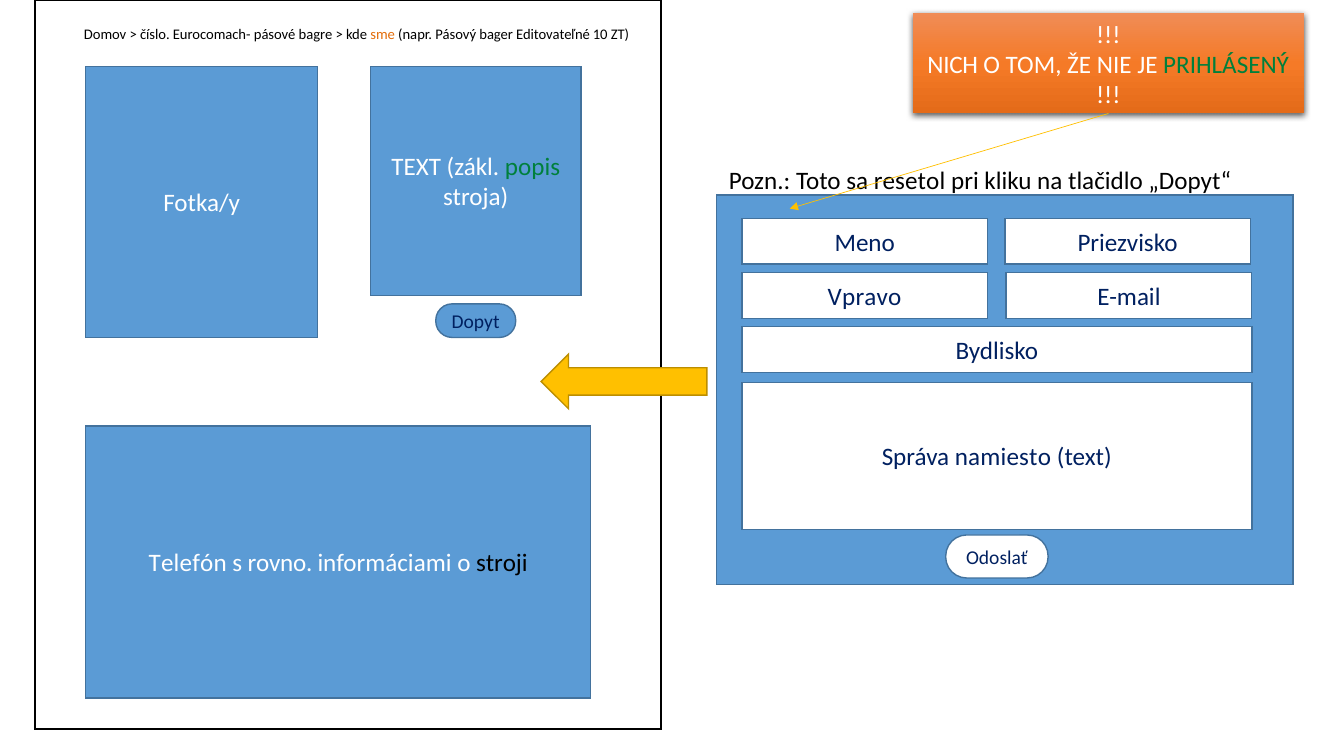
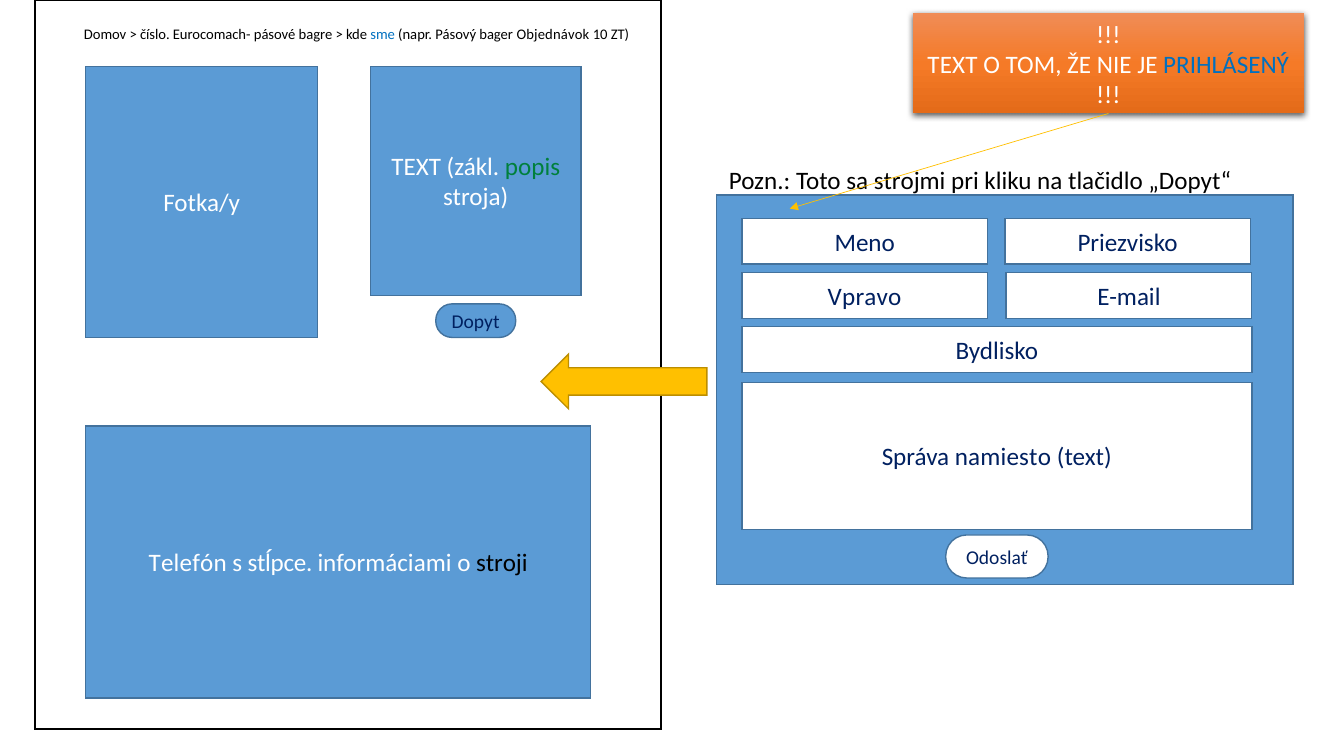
sme colour: orange -> blue
Editovateľné: Editovateľné -> Objednávok
NICH at (953, 65): NICH -> TEXT
PRIHLÁSENÝ colour: green -> blue
resetol: resetol -> strojmi
rovno: rovno -> stĺpce
